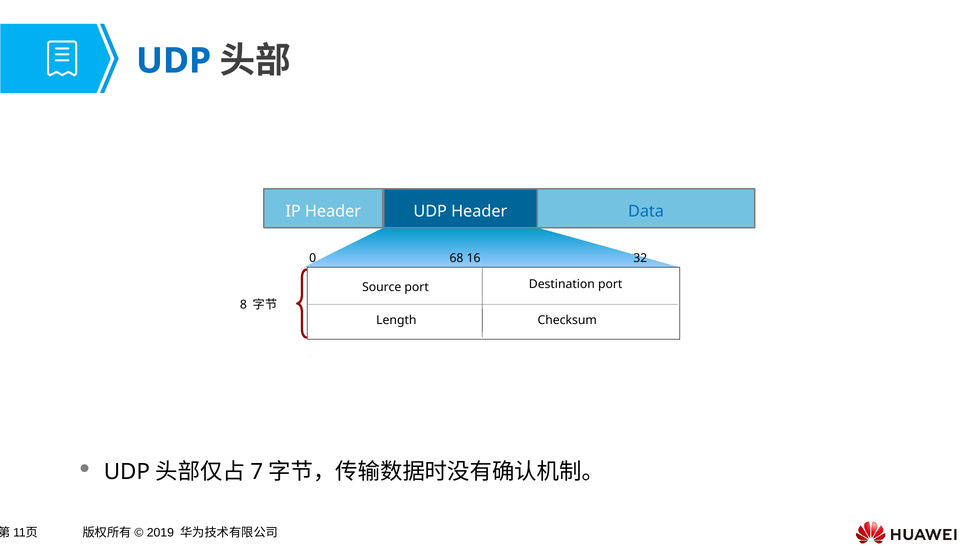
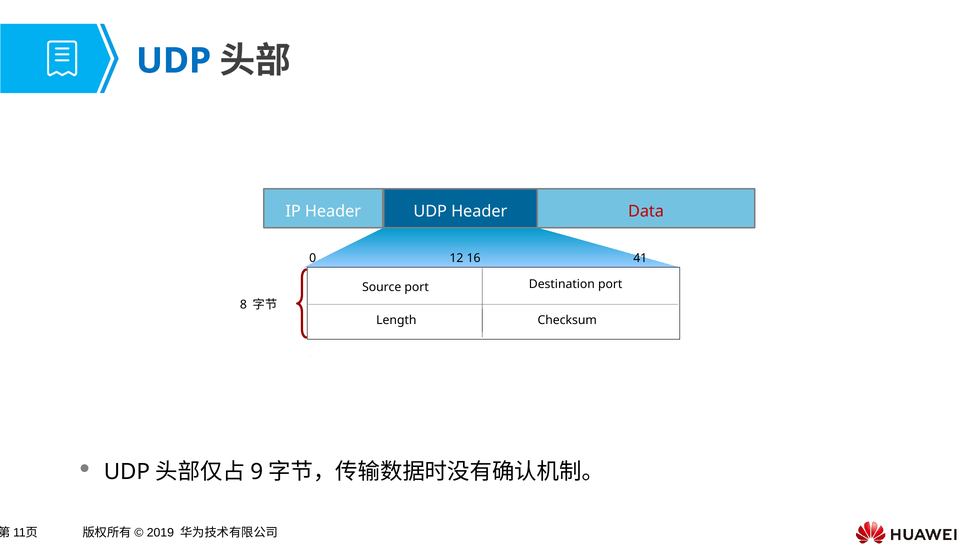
Data colour: blue -> red
68: 68 -> 12
32: 32 -> 41
7: 7 -> 9
